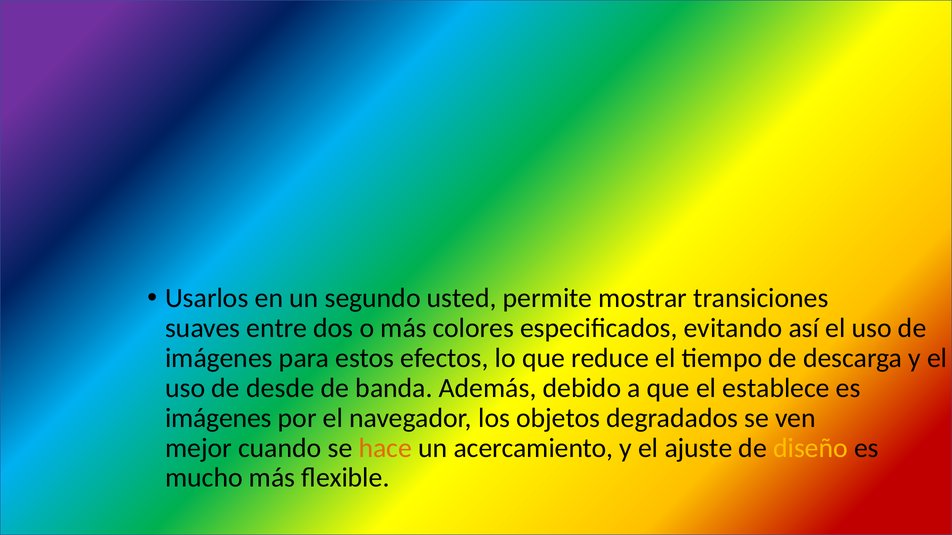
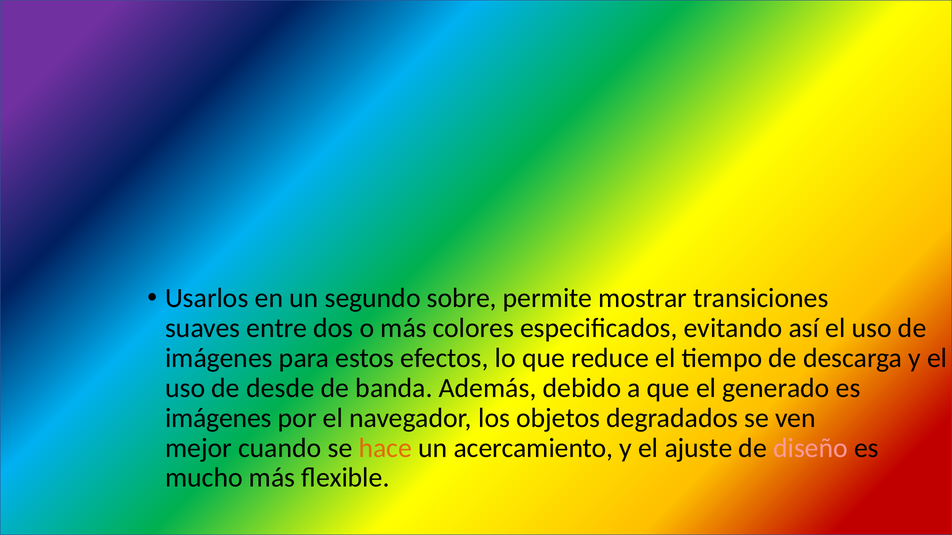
usted: usted -> sobre
establece: establece -> generado
diseño colour: yellow -> pink
